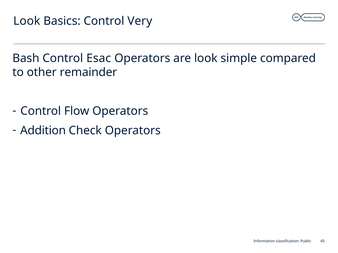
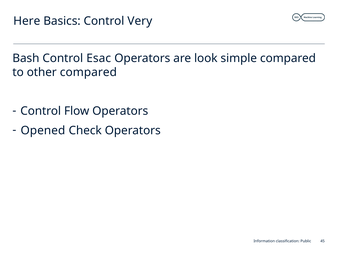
Look at (27, 21): Look -> Here
other remainder: remainder -> compared
Addition: Addition -> Opened
